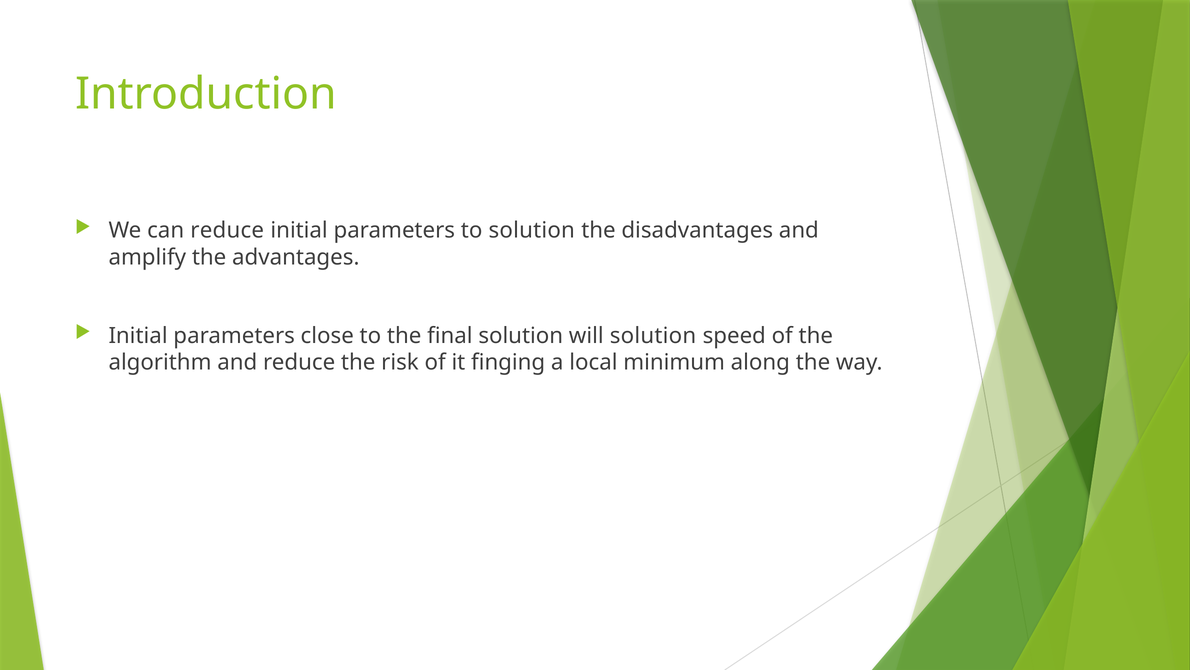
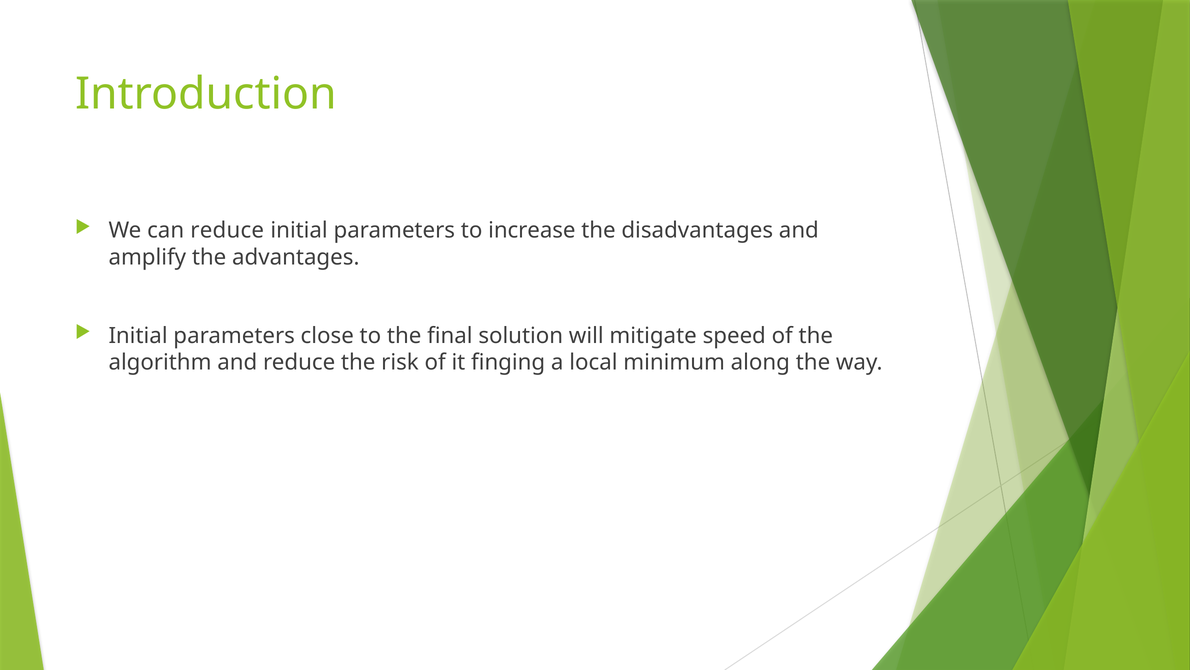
to solution: solution -> increase
will solution: solution -> mitigate
